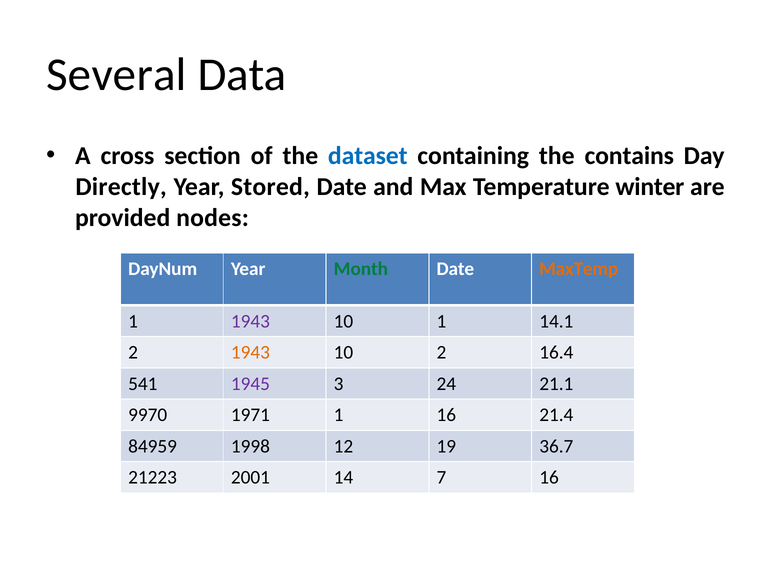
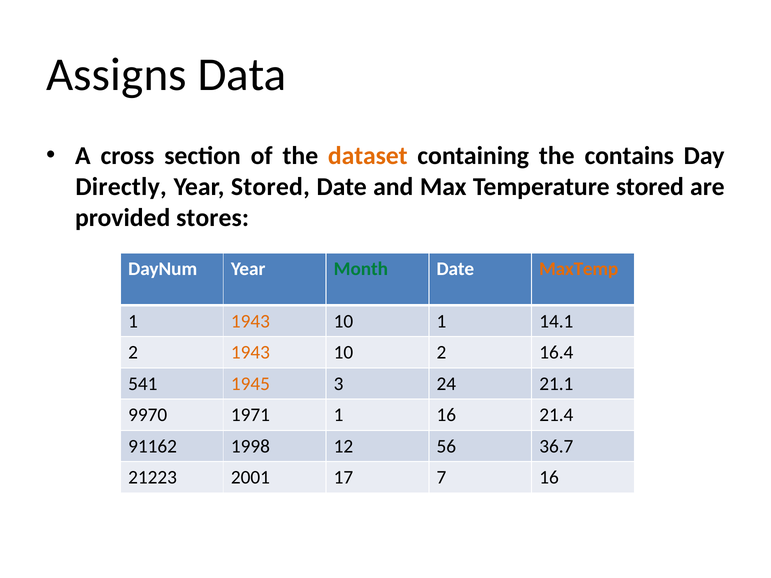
Several: Several -> Assigns
dataset colour: blue -> orange
Temperature winter: winter -> stored
nodes: nodes -> stores
1943 at (250, 321) colour: purple -> orange
1945 colour: purple -> orange
84959: 84959 -> 91162
19: 19 -> 56
14: 14 -> 17
